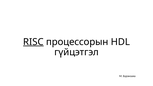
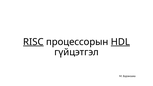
HDL underline: none -> present
